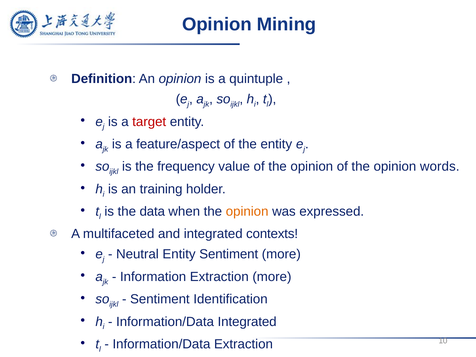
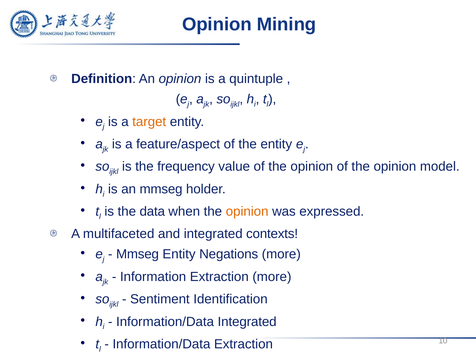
target colour: red -> orange
words: words -> model
an training: training -> mmseg
Neutral at (137, 254): Neutral -> Mmseg
Entity Sentiment: Sentiment -> Negations
